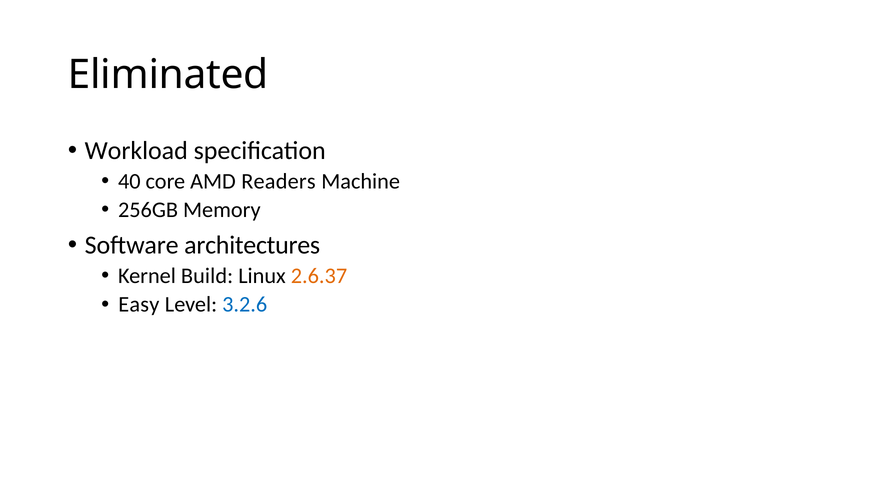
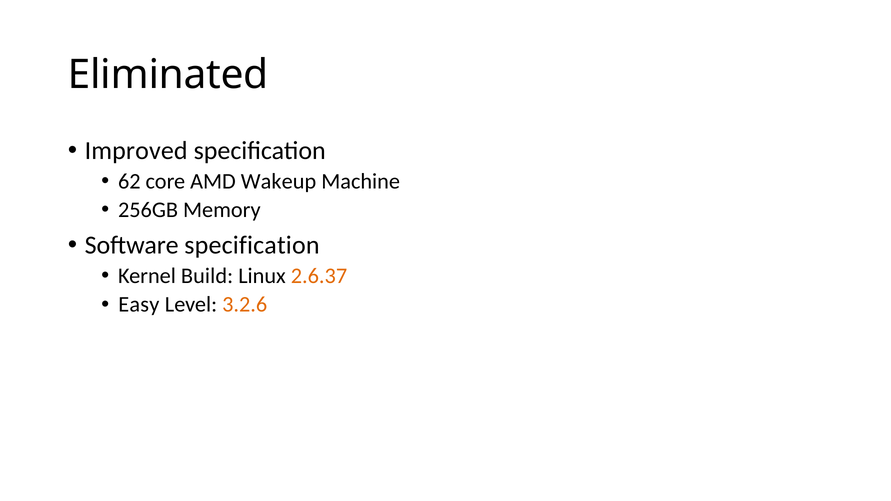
Workload: Workload -> Improved
40: 40 -> 62
Readers: Readers -> Wakeup
Software architectures: architectures -> specification
3.2.6 colour: blue -> orange
